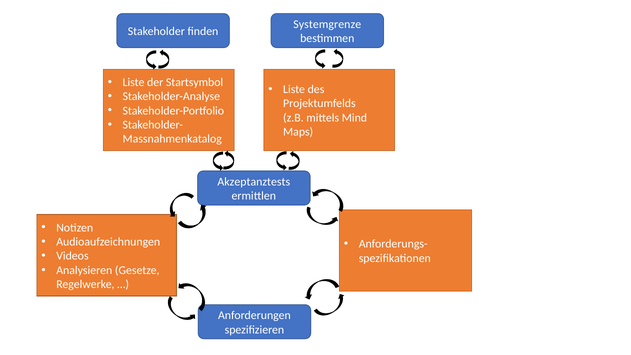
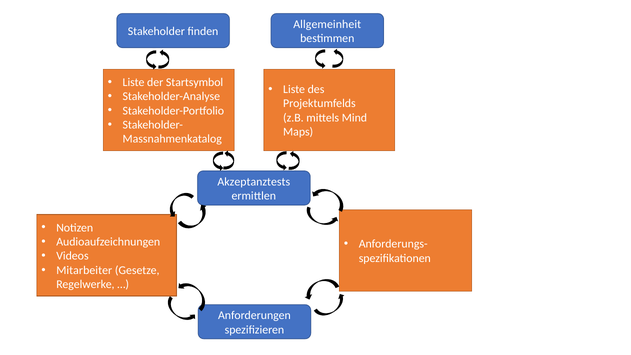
Systemgrenze: Systemgrenze -> Allgemeinheit
Analysieren: Analysieren -> Mitarbeiter
